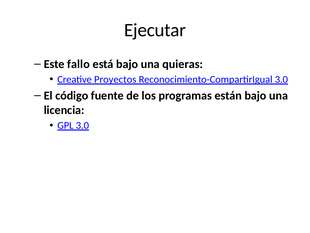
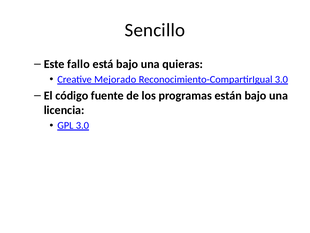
Ejecutar: Ejecutar -> Sencillo
Proyectos: Proyectos -> Mejorado
